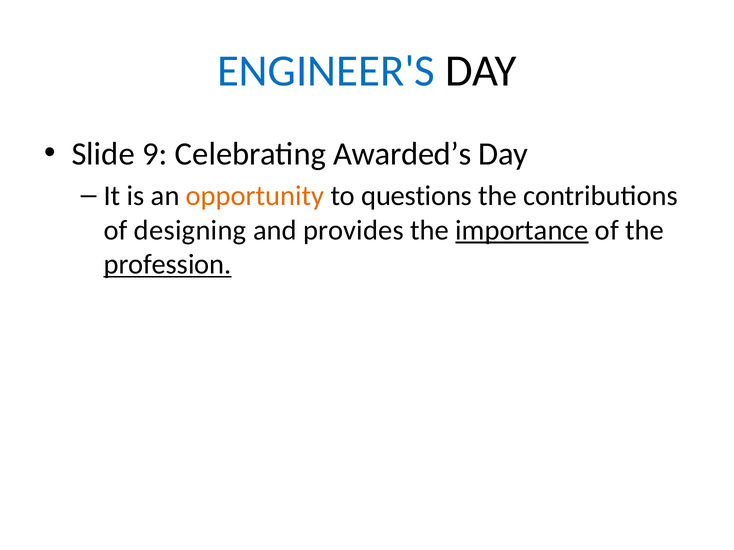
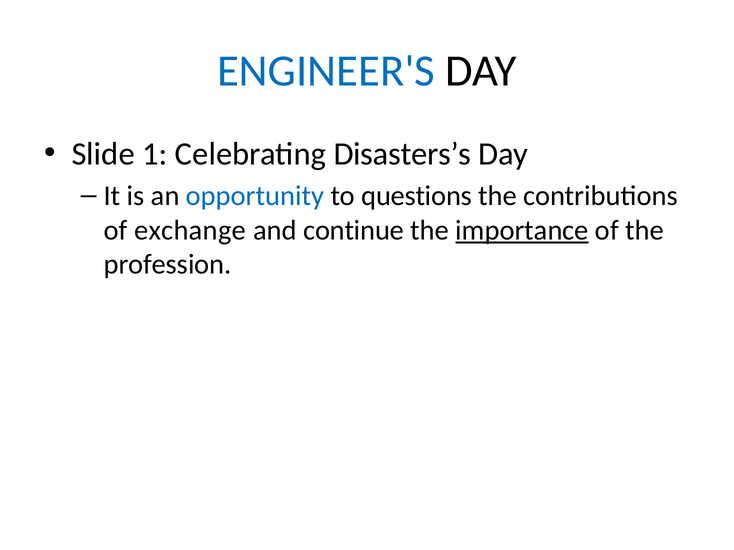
9: 9 -> 1
Awarded’s: Awarded’s -> Disasters’s
opportunity colour: orange -> blue
designing: designing -> exchange
provides: provides -> continue
profession underline: present -> none
